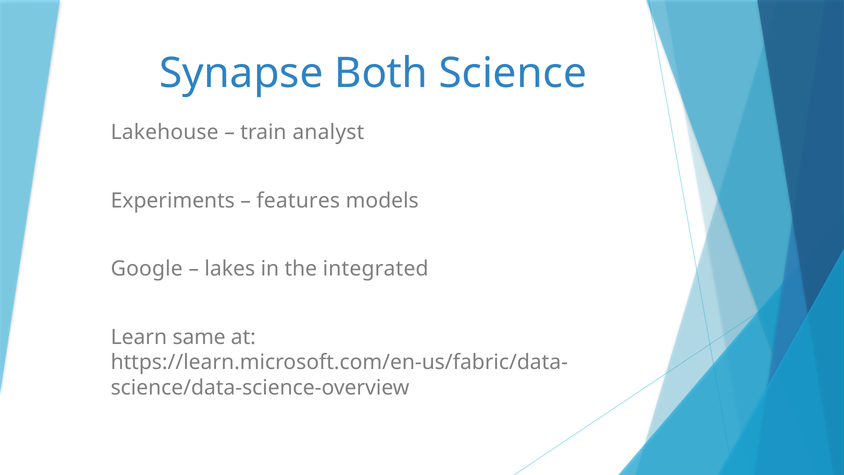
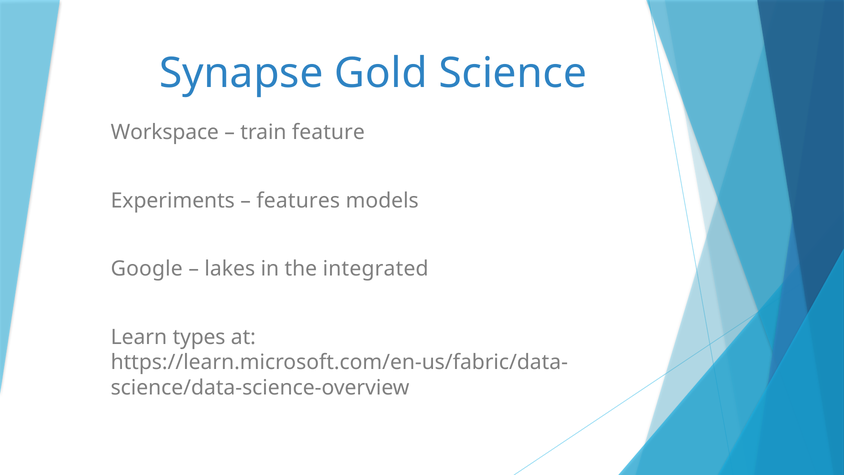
Both: Both -> Gold
Lakehouse: Lakehouse -> Workspace
analyst: analyst -> feature
same: same -> types
